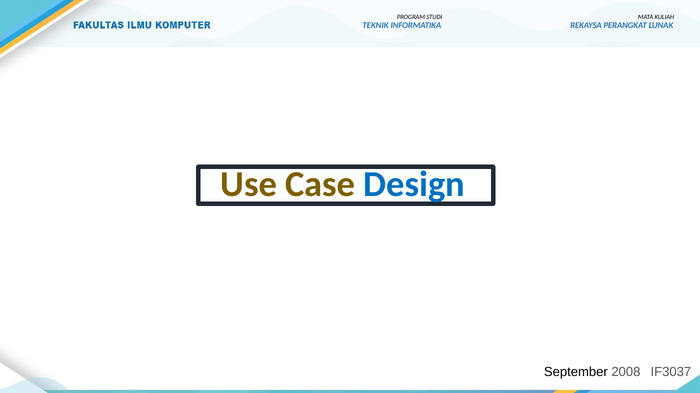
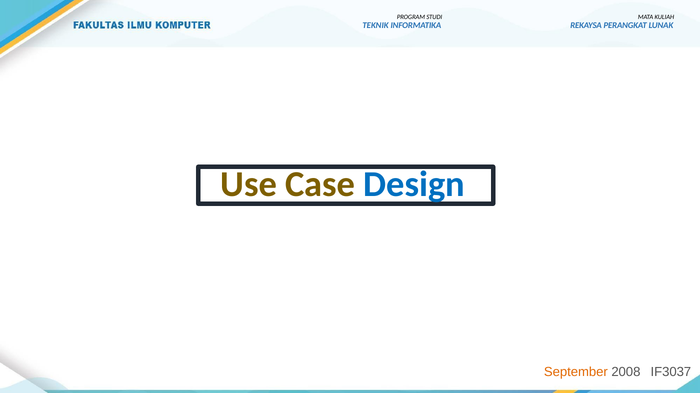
September colour: black -> orange
